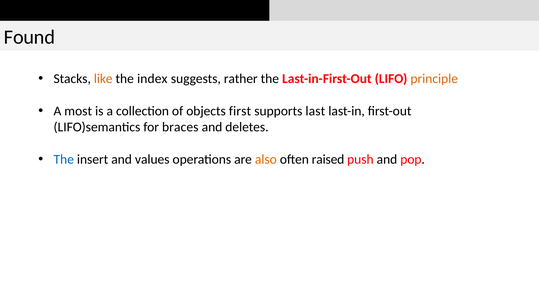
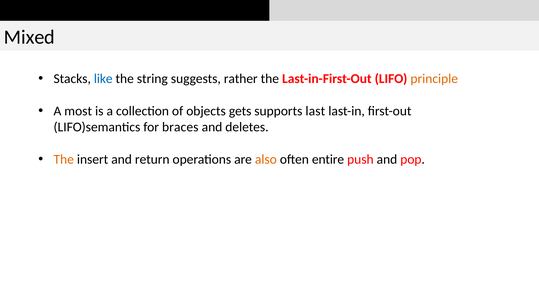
Found: Found -> Mixed
like colour: orange -> blue
index: index -> string
first: first -> gets
The at (64, 160) colour: blue -> orange
values: values -> return
raised: raised -> entire
